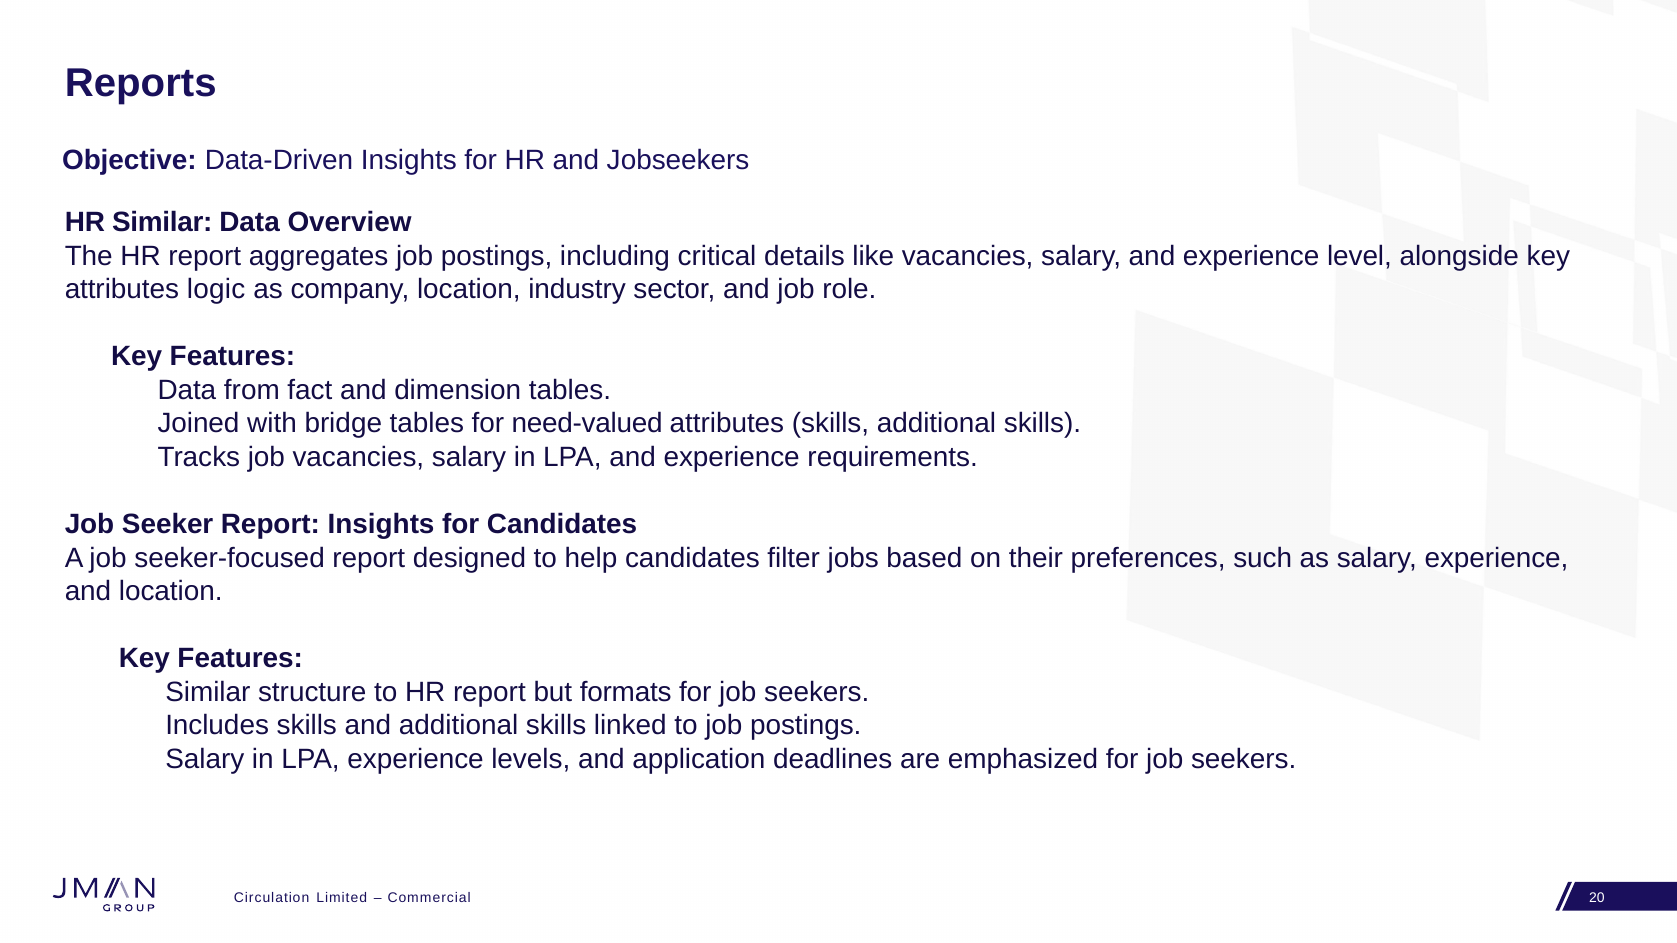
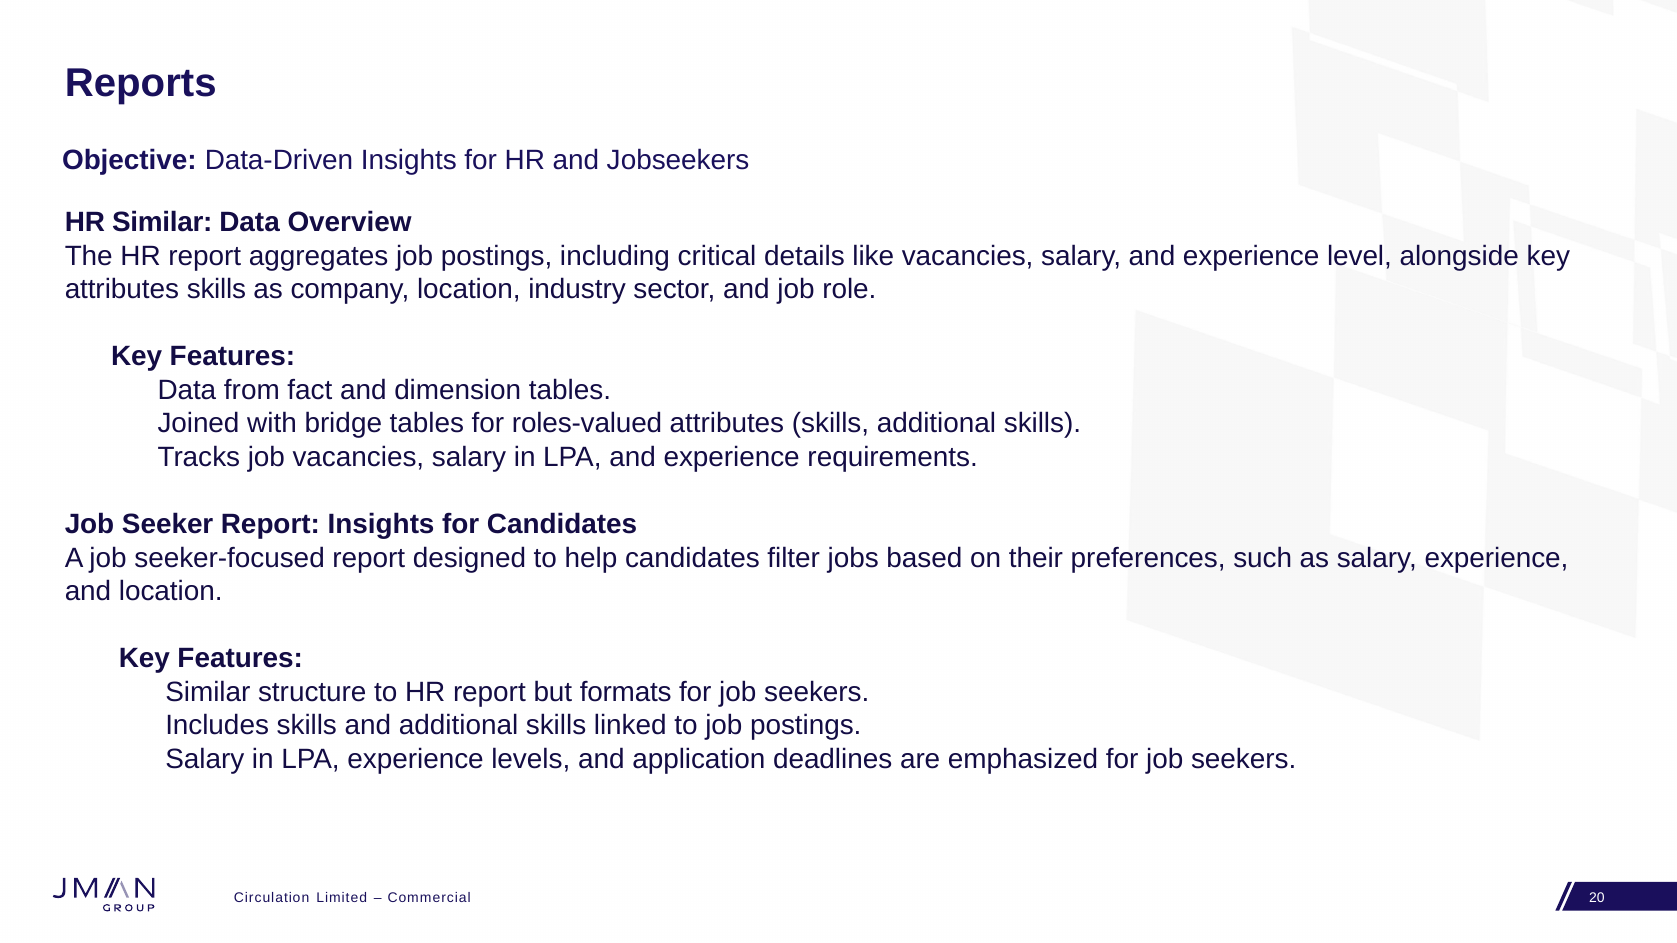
logic at (216, 290): logic -> skills
need-valued: need-valued -> roles-valued
